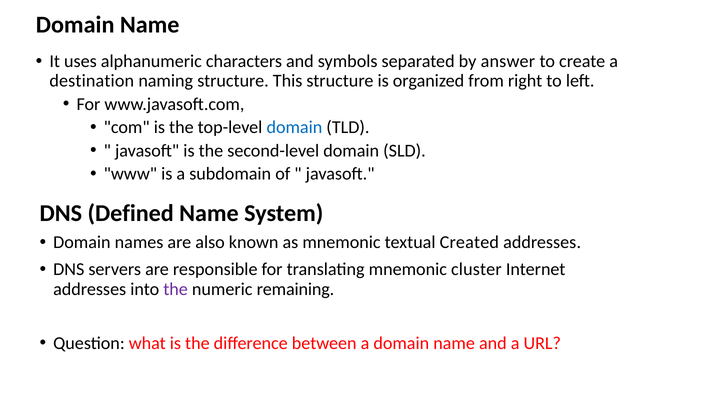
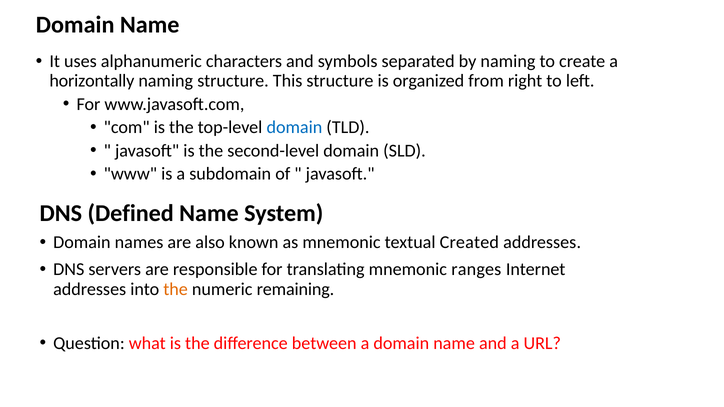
by answer: answer -> naming
destination: destination -> horizontally
cluster: cluster -> ranges
the at (176, 289) colour: purple -> orange
